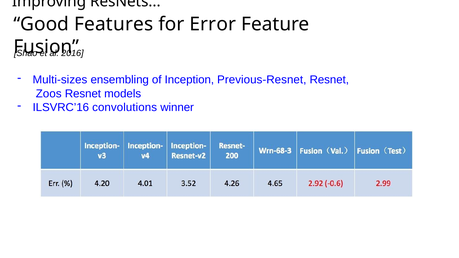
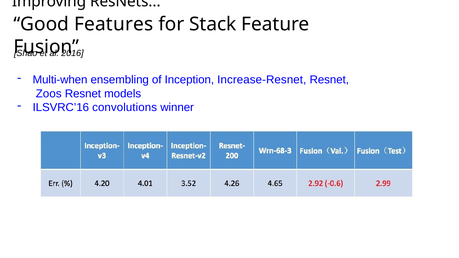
Error: Error -> Stack
Multi-sizes: Multi-sizes -> Multi-when
Previous-Resnet: Previous-Resnet -> Increase-Resnet
